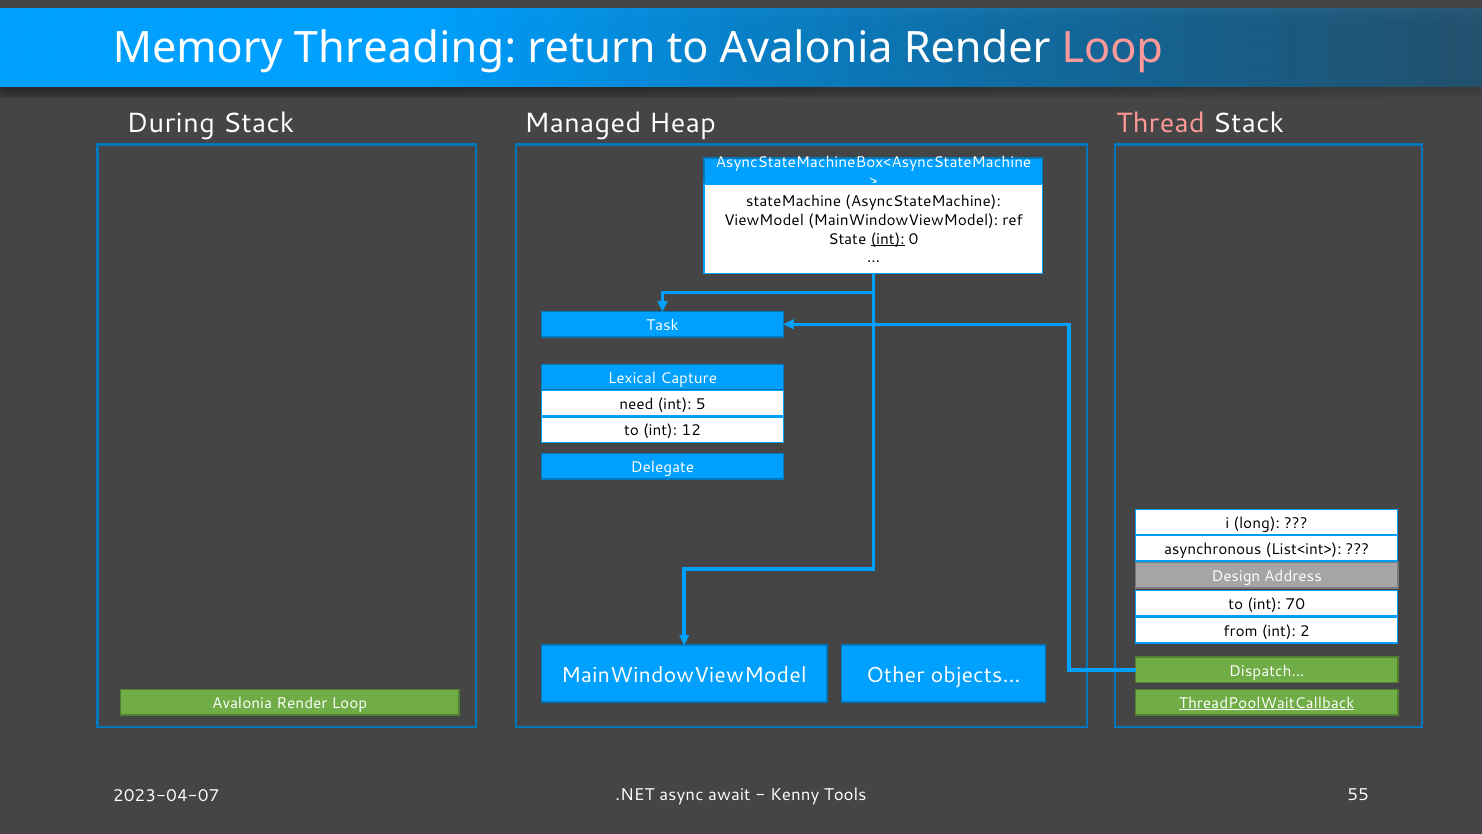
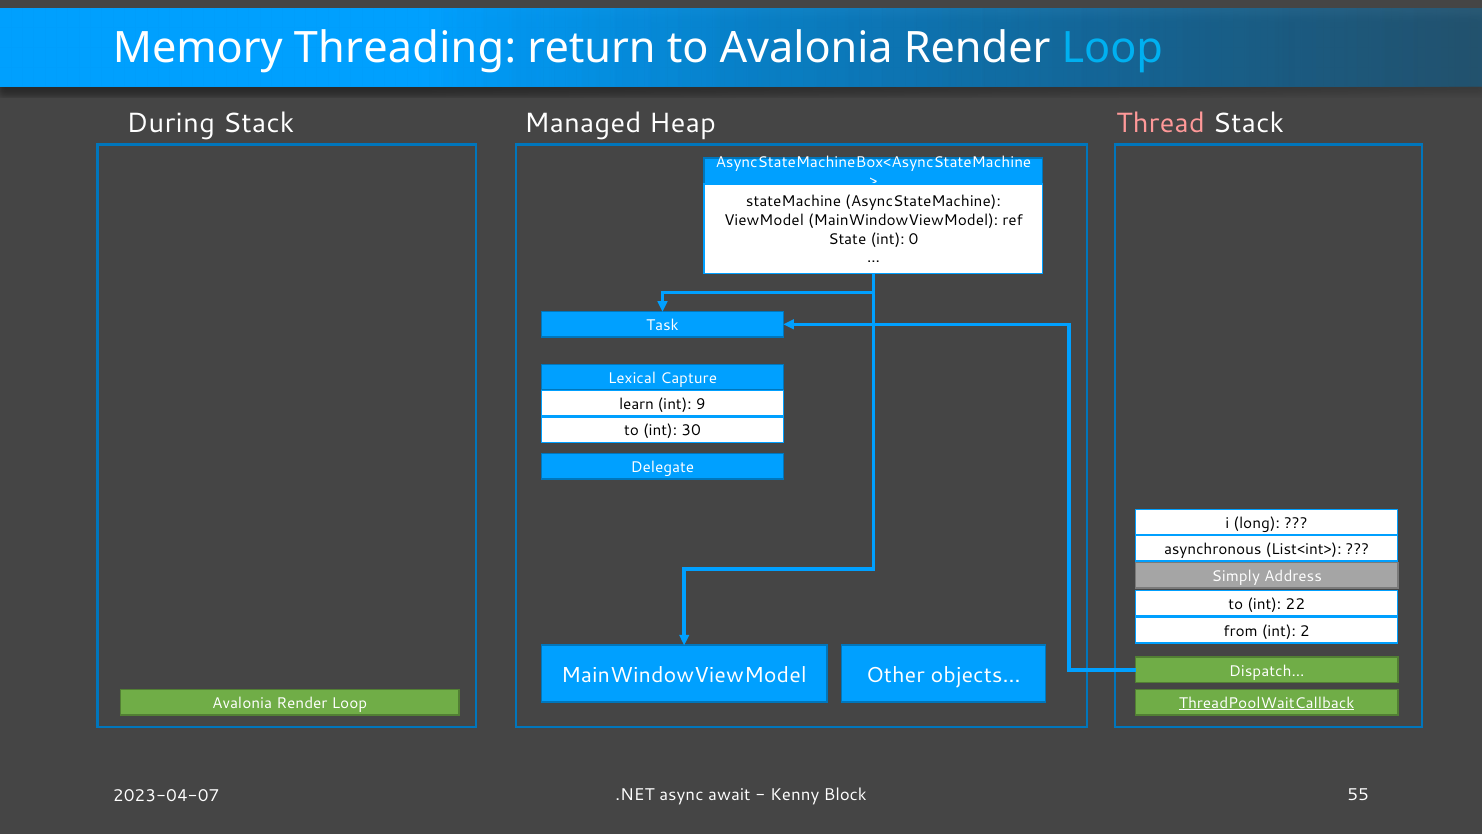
Loop at (1112, 48) colour: pink -> light blue
int at (888, 239) underline: present -> none
need: need -> learn
5: 5 -> 9
12: 12 -> 30
Design: Design -> Simply
70: 70 -> 22
Tools: Tools -> Block
